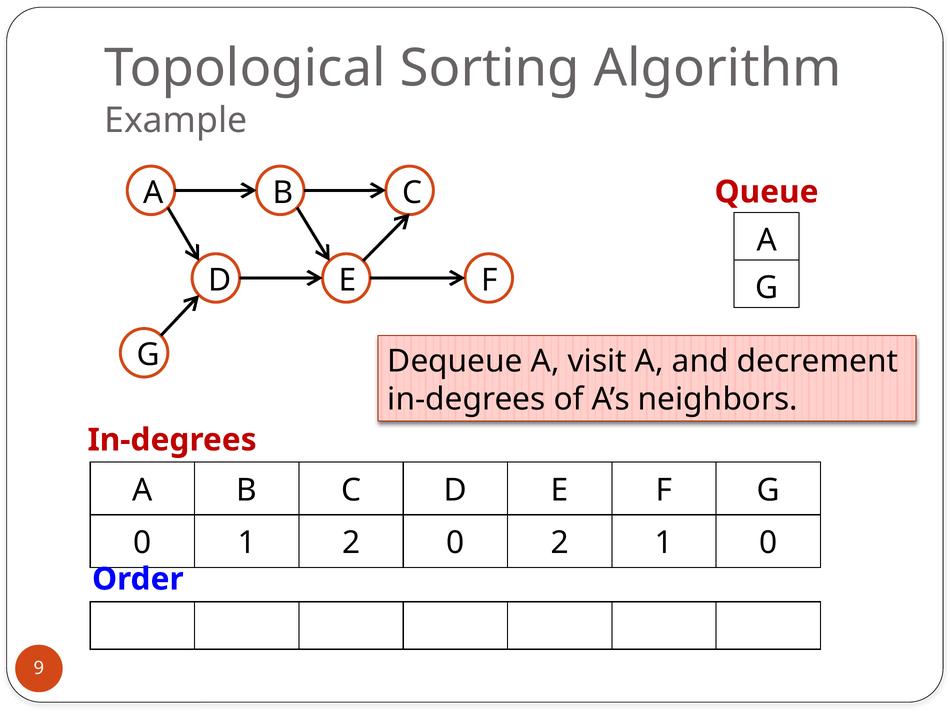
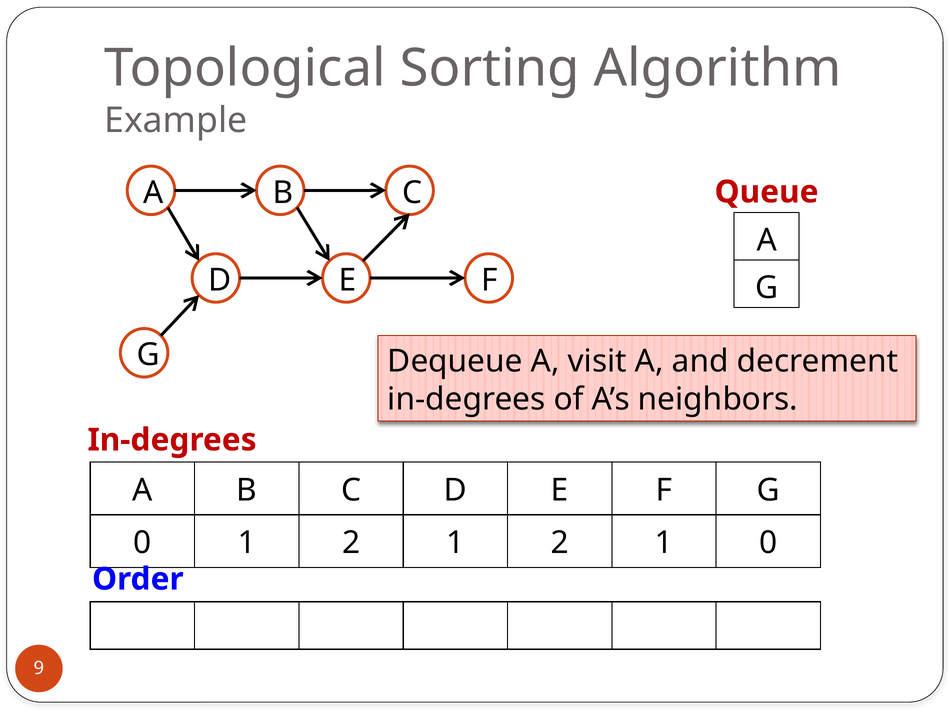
0 1 2 0: 0 -> 1
